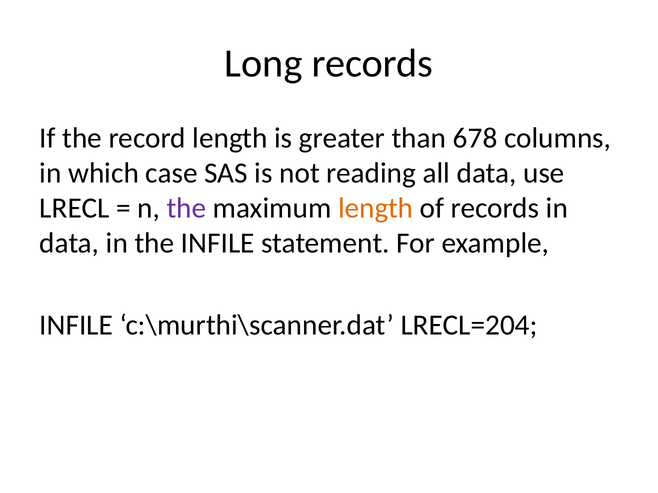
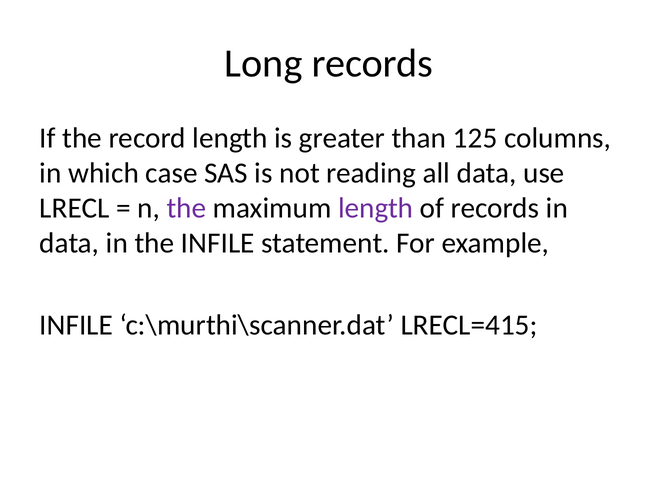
678: 678 -> 125
length at (376, 208) colour: orange -> purple
LRECL=204: LRECL=204 -> LRECL=415
